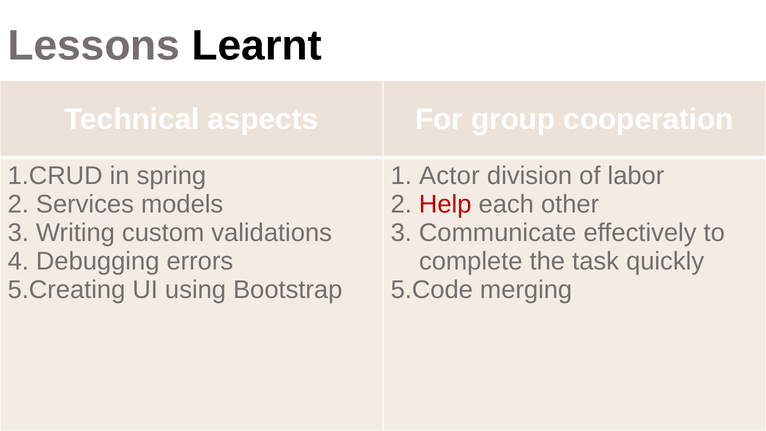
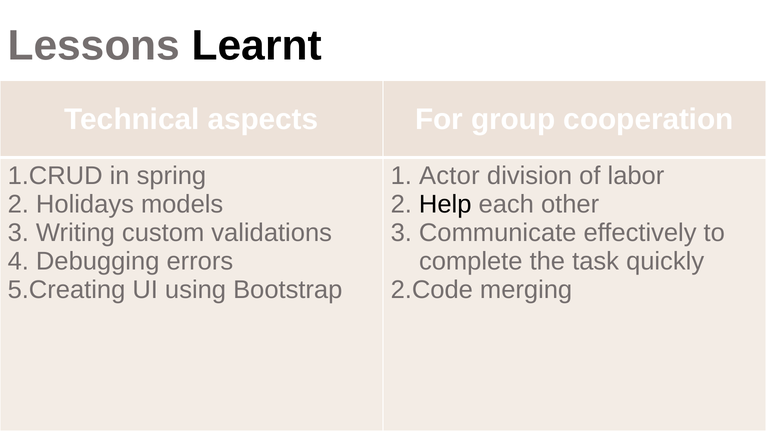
Services: Services -> Holidays
Help colour: red -> black
5.Code: 5.Code -> 2.Code
